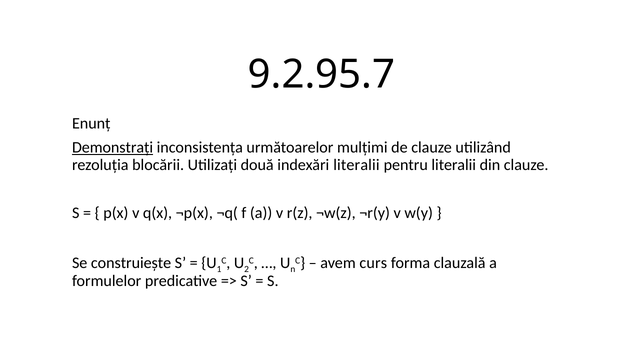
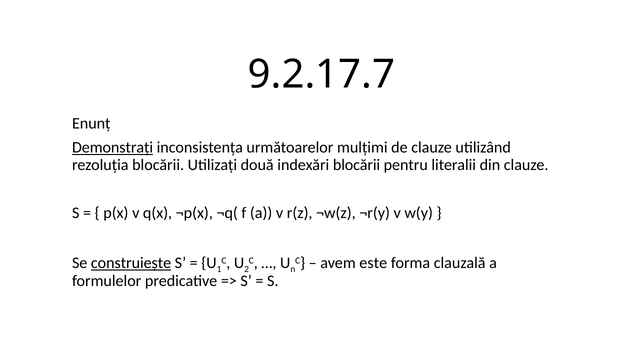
9.2.95.7: 9.2.95.7 -> 9.2.17.7
indexări literalii: literalii -> blocării
construiește underline: none -> present
curs: curs -> este
